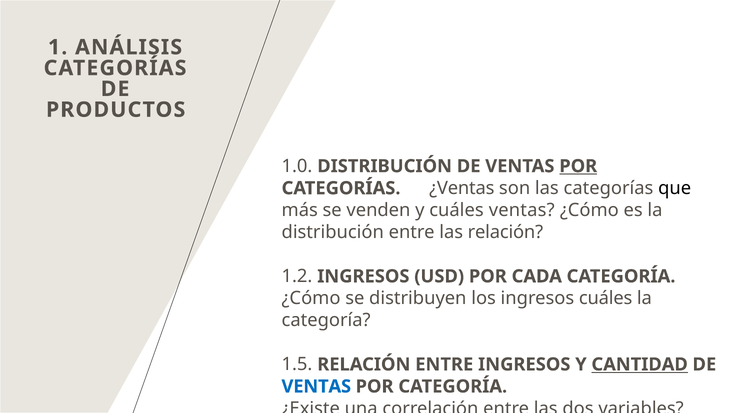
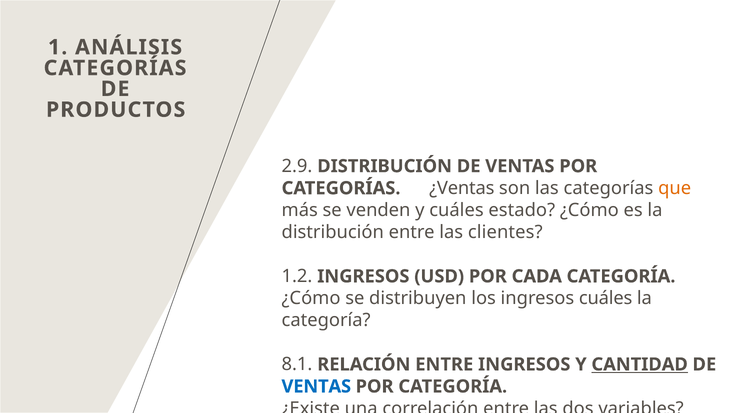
1.0: 1.0 -> 2.9
POR at (578, 166) underline: present -> none
que colour: black -> orange
cuáles ventas: ventas -> estado
las relación: relación -> clientes
1.5: 1.5 -> 8.1
